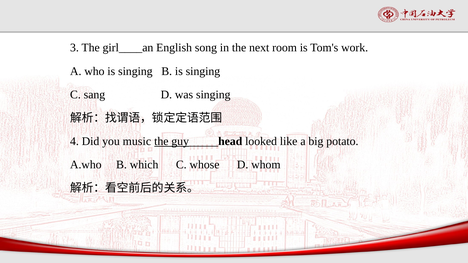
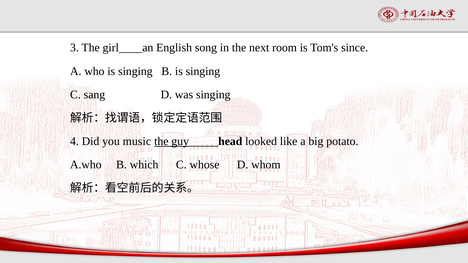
work: work -> since
